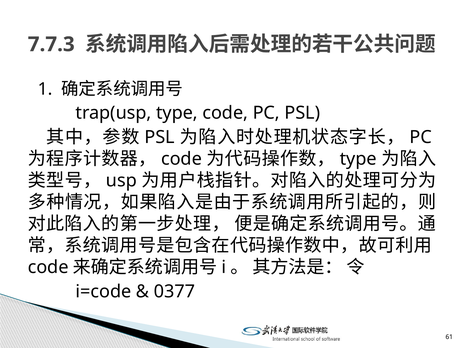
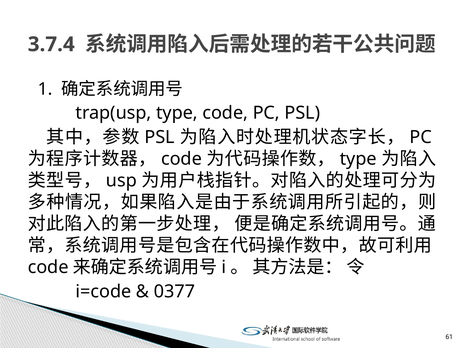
7.7.3: 7.7.3 -> 3.7.4
